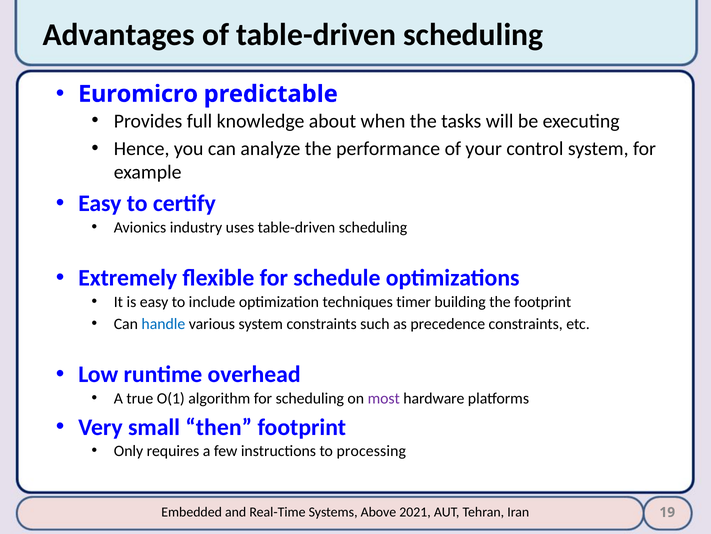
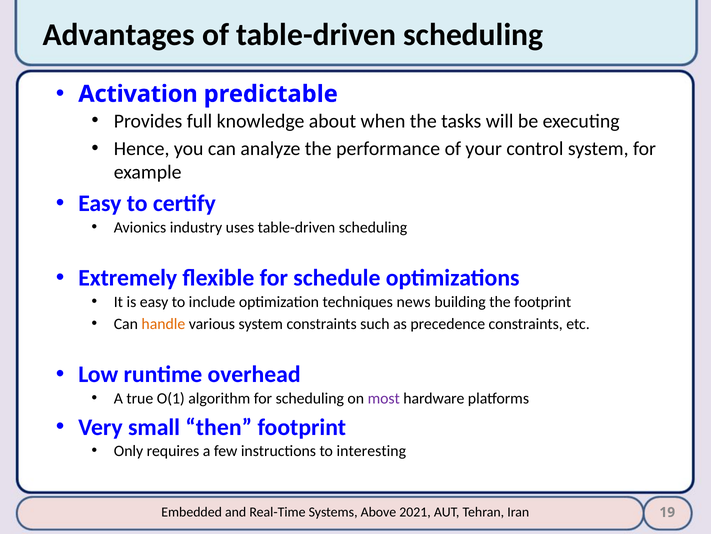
Euromicro: Euromicro -> Activation
timer: timer -> news
handle colour: blue -> orange
processing: processing -> interesting
